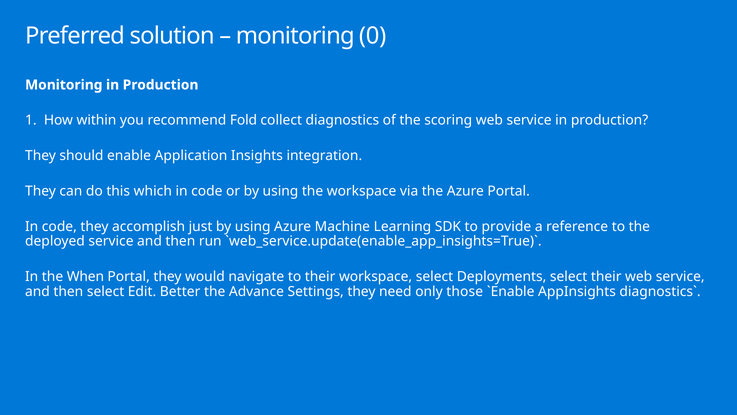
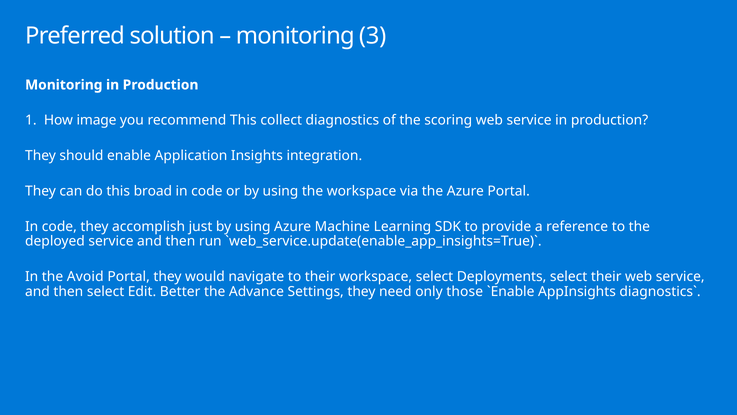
0: 0 -> 3
within: within -> image
recommend Fold: Fold -> This
which: which -> broad
When: When -> Avoid
